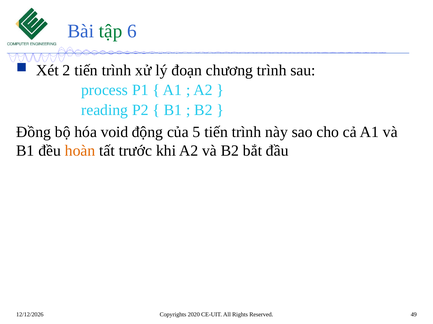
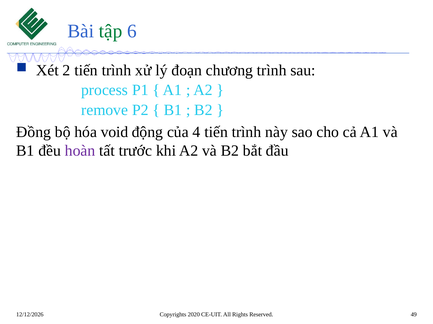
reading: reading -> remove
5: 5 -> 4
hoàn colour: orange -> purple
